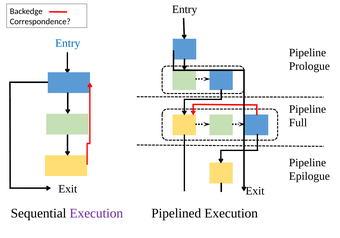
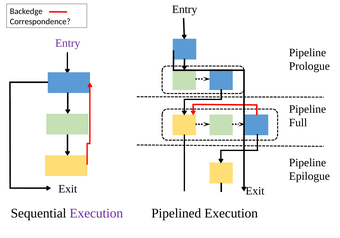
Entry at (68, 43) colour: blue -> purple
